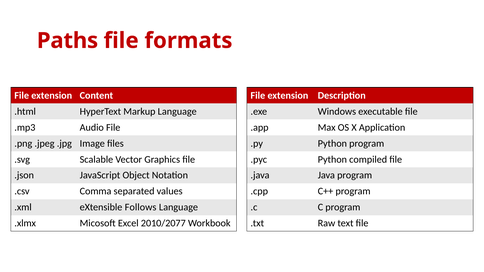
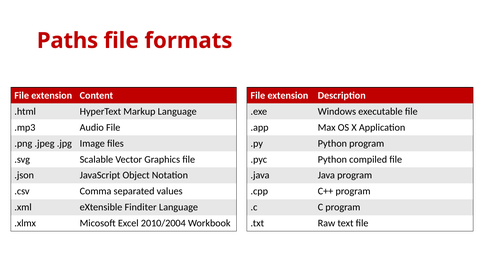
Follows: Follows -> Finditer
2010/2077: 2010/2077 -> 2010/2004
